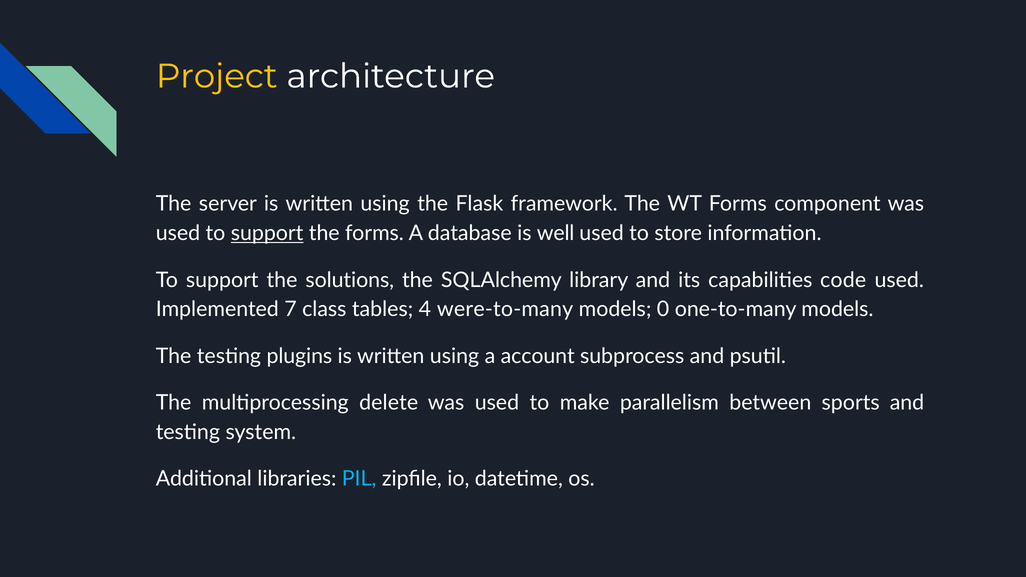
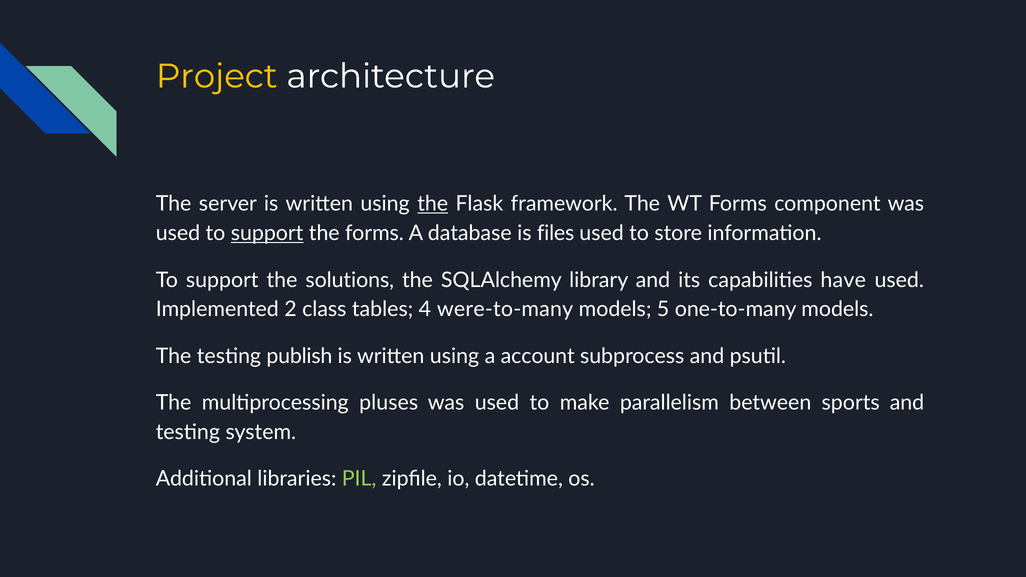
the at (433, 204) underline: none -> present
well: well -> files
code: code -> have
7: 7 -> 2
0: 0 -> 5
plugins: plugins -> publish
delete: delete -> pluses
PIL colour: light blue -> light green
